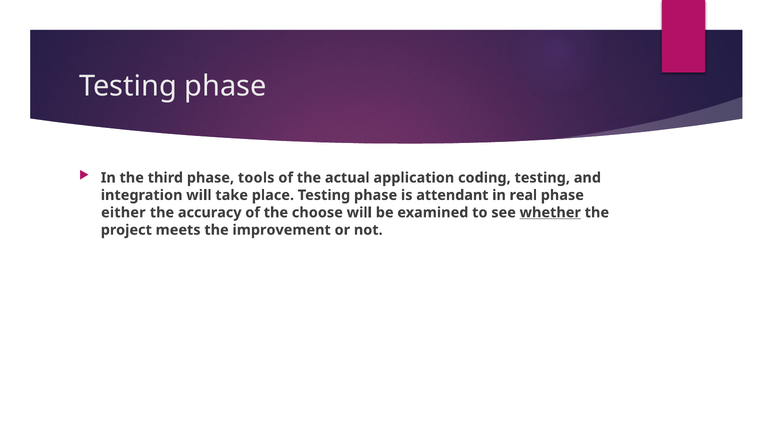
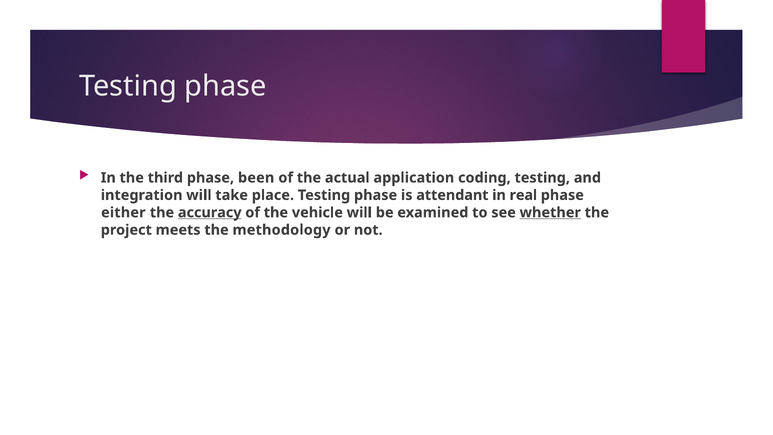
tools: tools -> been
accuracy underline: none -> present
choose: choose -> vehicle
improvement: improvement -> methodology
